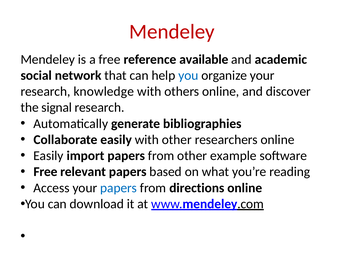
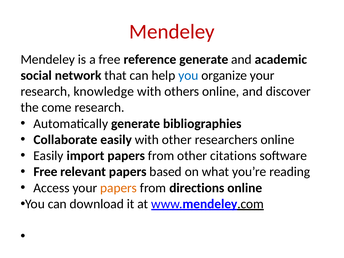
reference available: available -> generate
signal: signal -> come
example: example -> citations
papers at (119, 188) colour: blue -> orange
